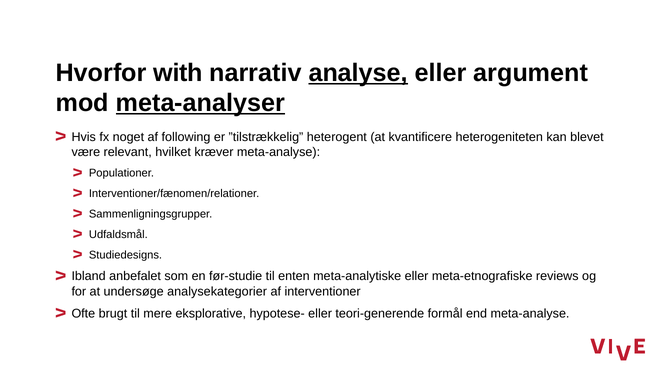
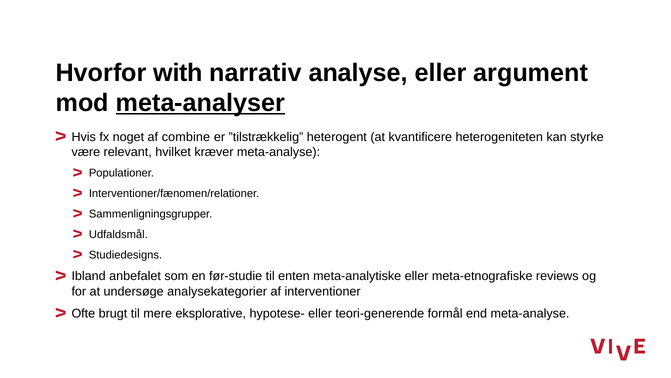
analyse underline: present -> none
following: following -> combine
blevet: blevet -> styrke
